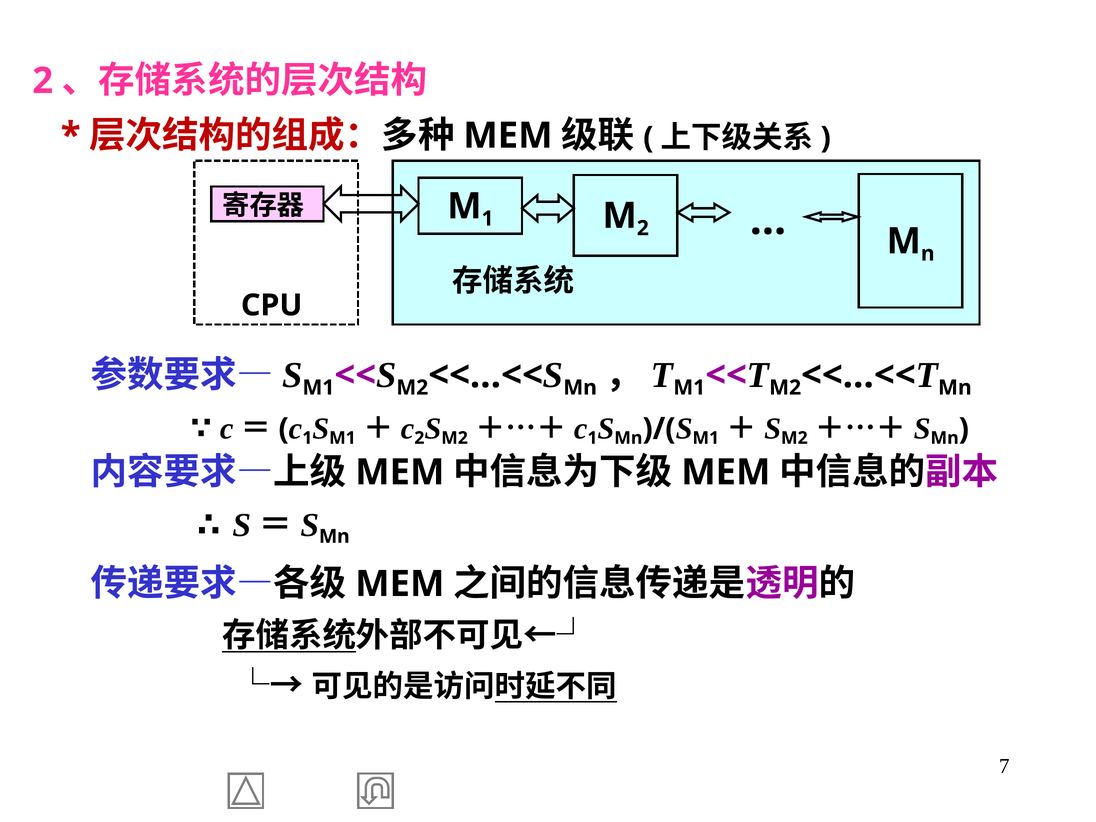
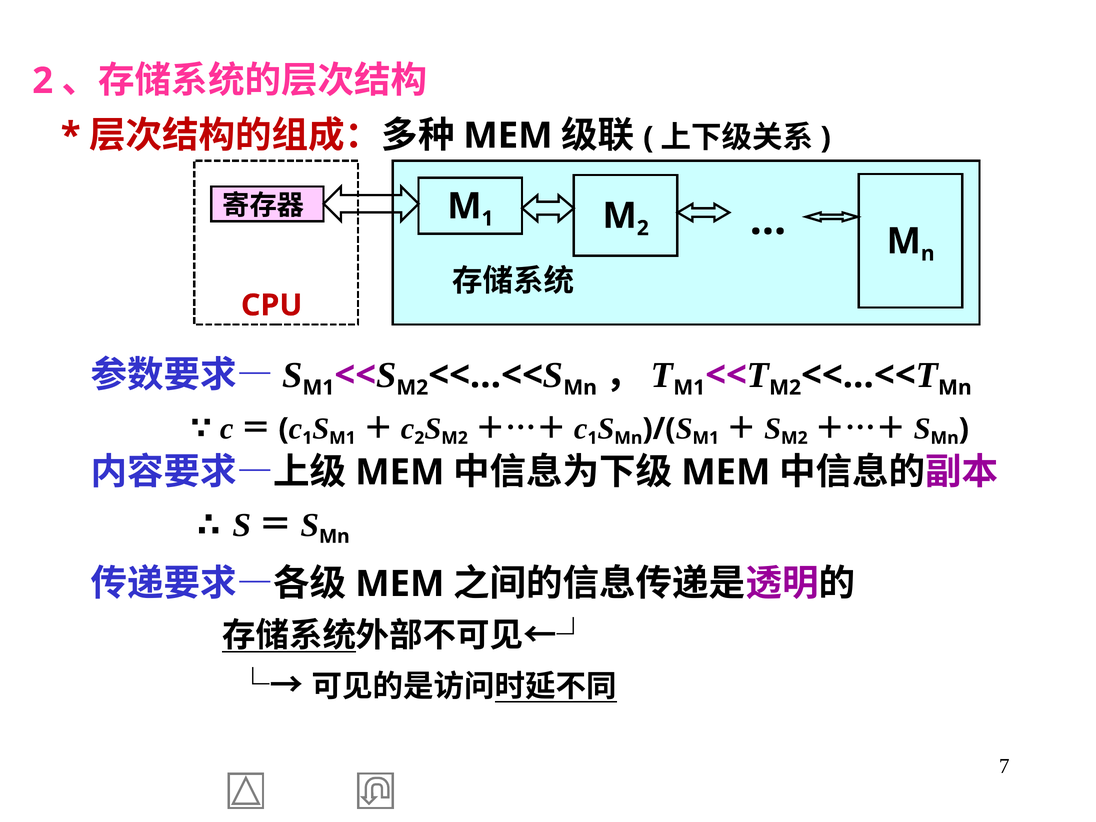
CPU colour: black -> red
